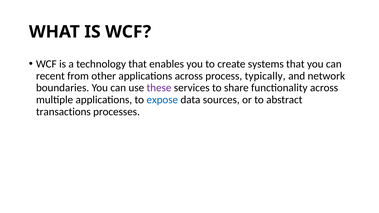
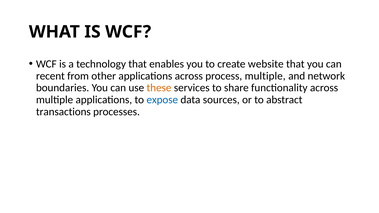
systems: systems -> website
process typically: typically -> multiple
these colour: purple -> orange
